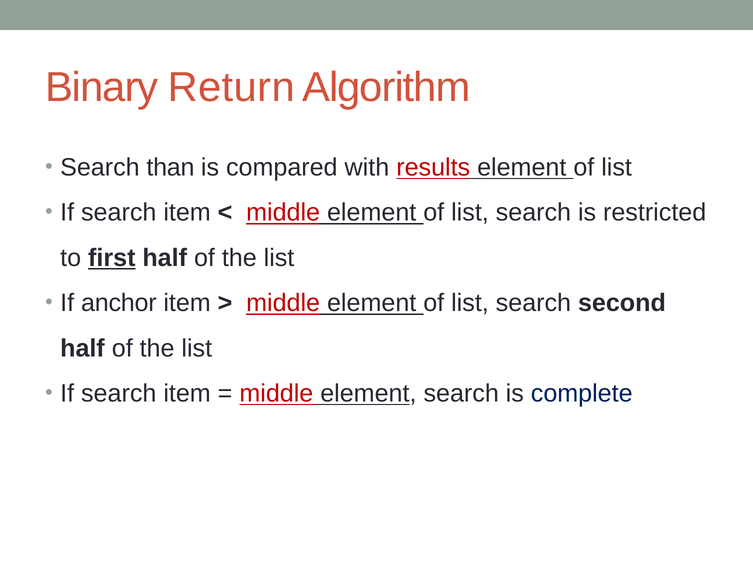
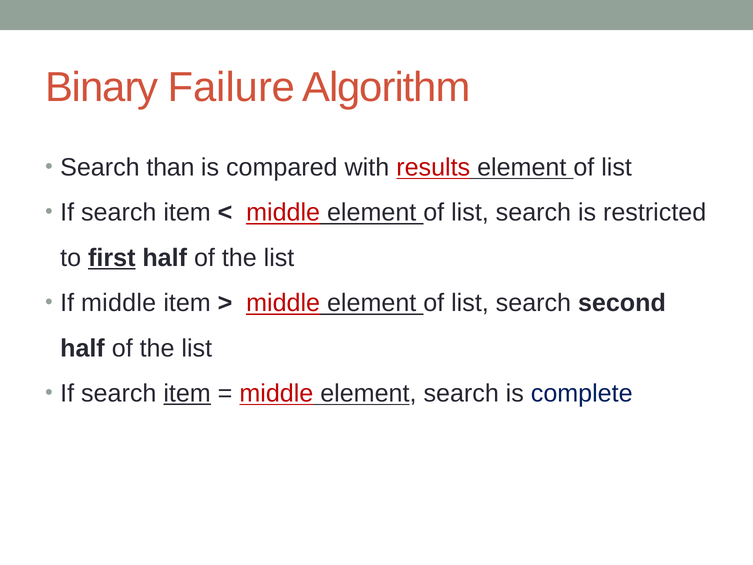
Return: Return -> Failure
If anchor: anchor -> middle
item at (187, 393) underline: none -> present
